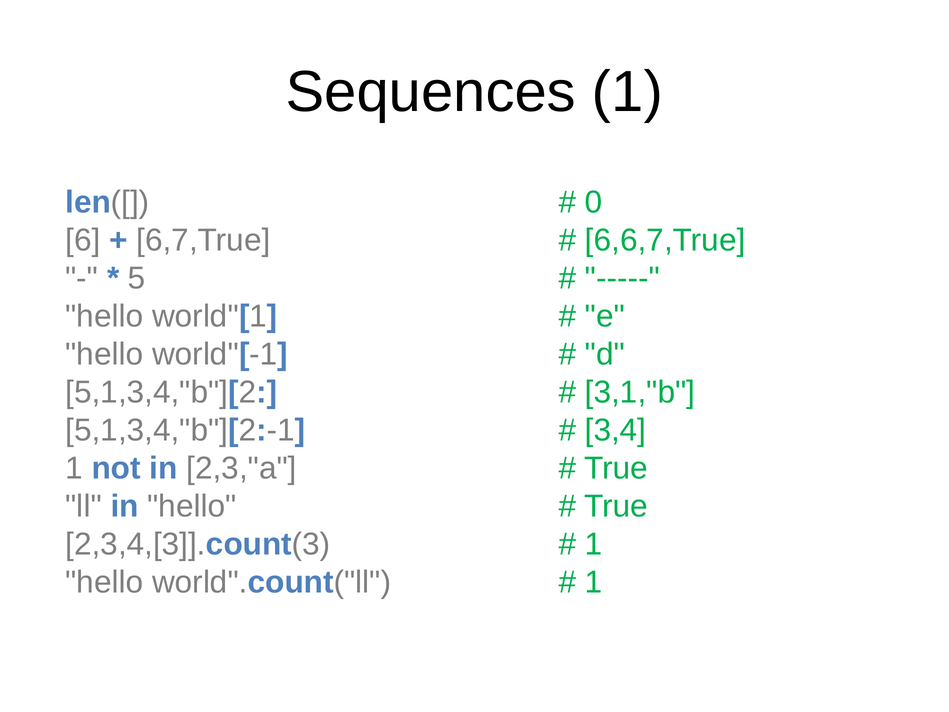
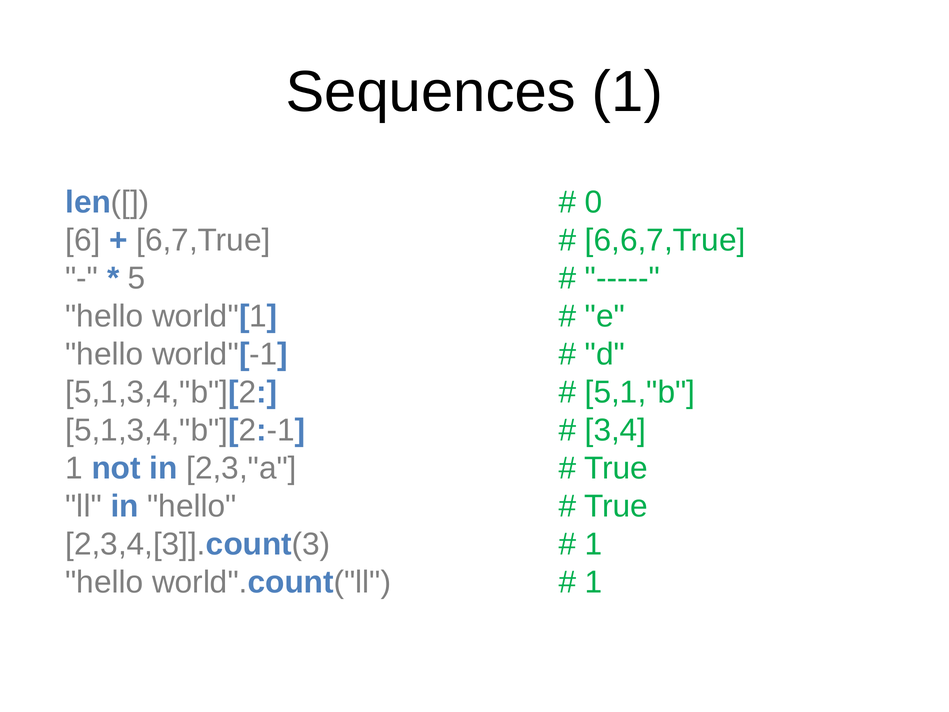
3,1,"b: 3,1,"b -> 5,1,"b
